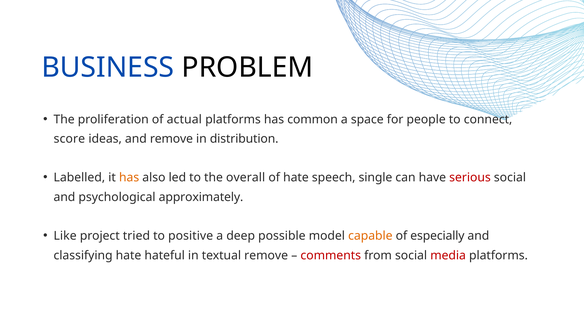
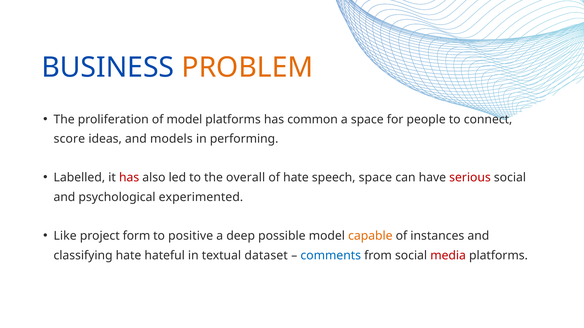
PROBLEM colour: black -> orange
of actual: actual -> model
and remove: remove -> models
distribution: distribution -> performing
has at (129, 178) colour: orange -> red
speech single: single -> space
approximately: approximately -> experimented
tried: tried -> form
especially: especially -> instances
textual remove: remove -> dataset
comments colour: red -> blue
